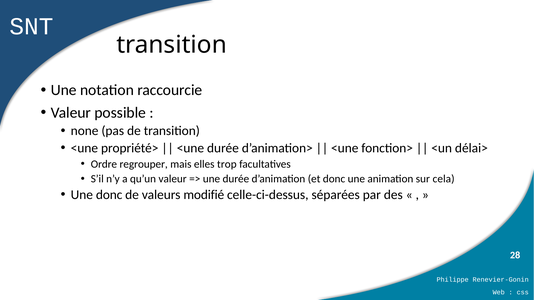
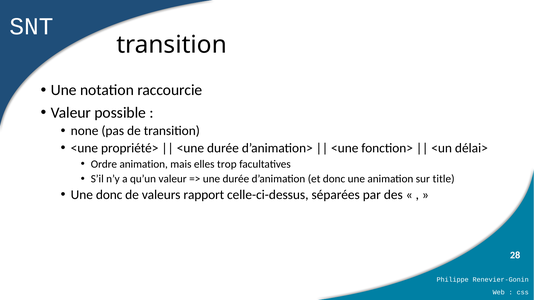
Ordre regrouper: regrouper -> animation
cela: cela -> title
modifié: modifié -> rapport
